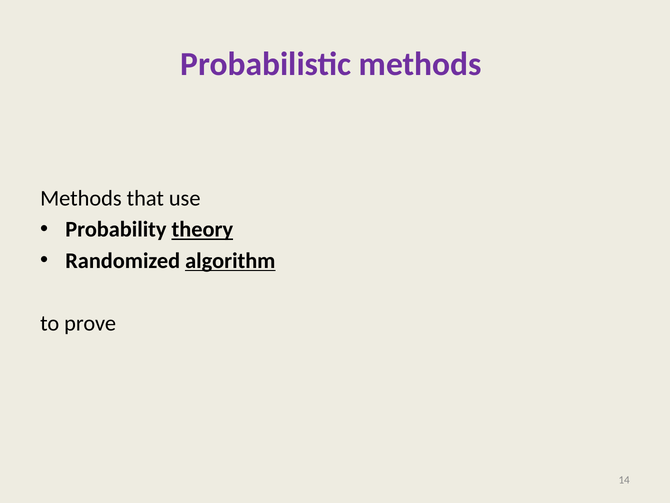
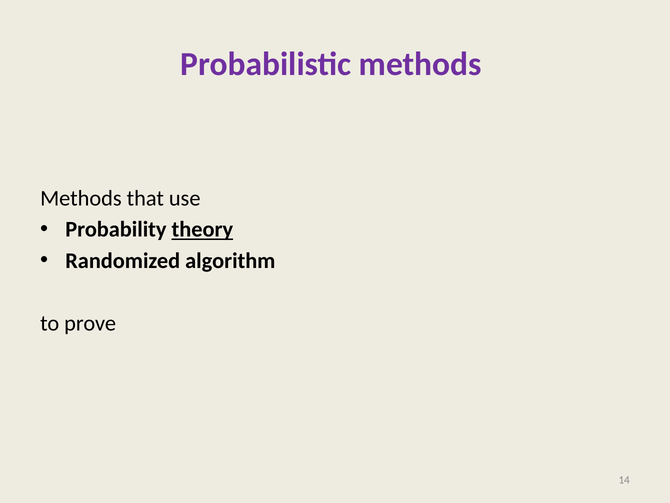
algorithm underline: present -> none
